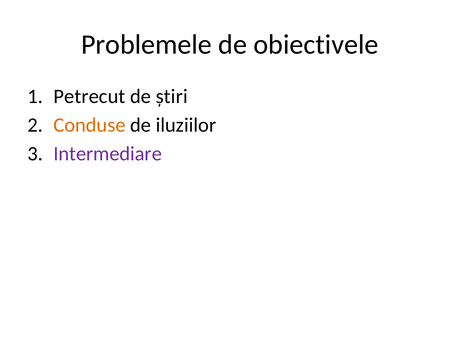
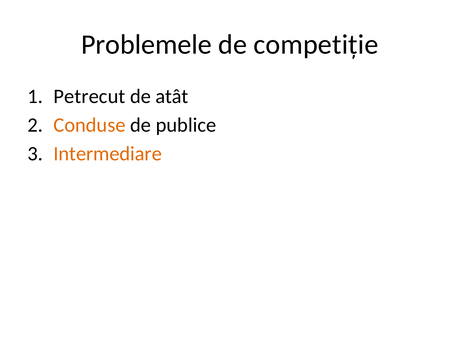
obiectivele: obiectivele -> competiţie
ştiri: ştiri -> atât
iluziilor: iluziilor -> publice
Intermediare colour: purple -> orange
